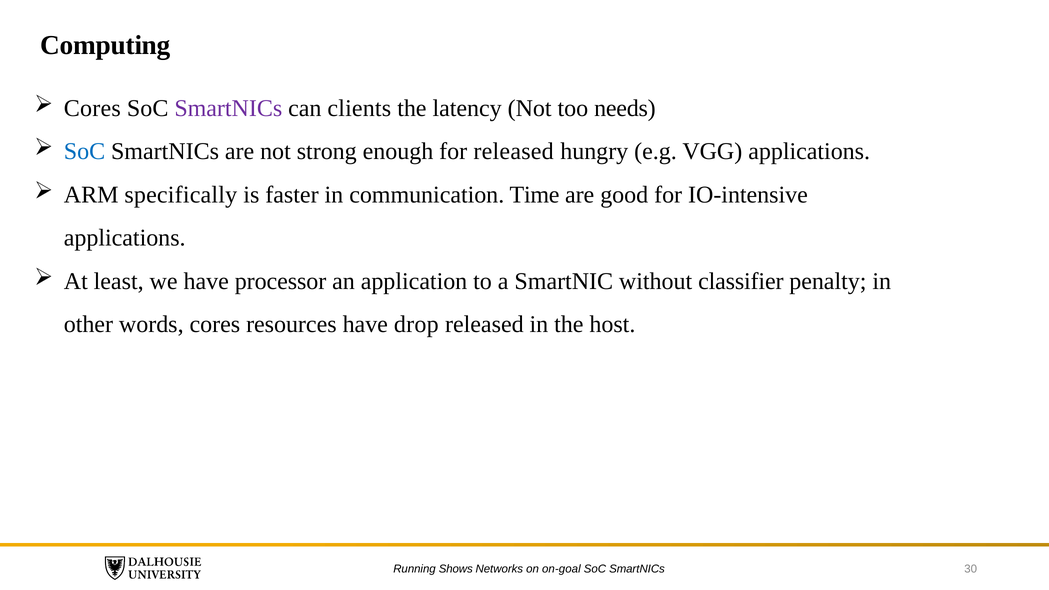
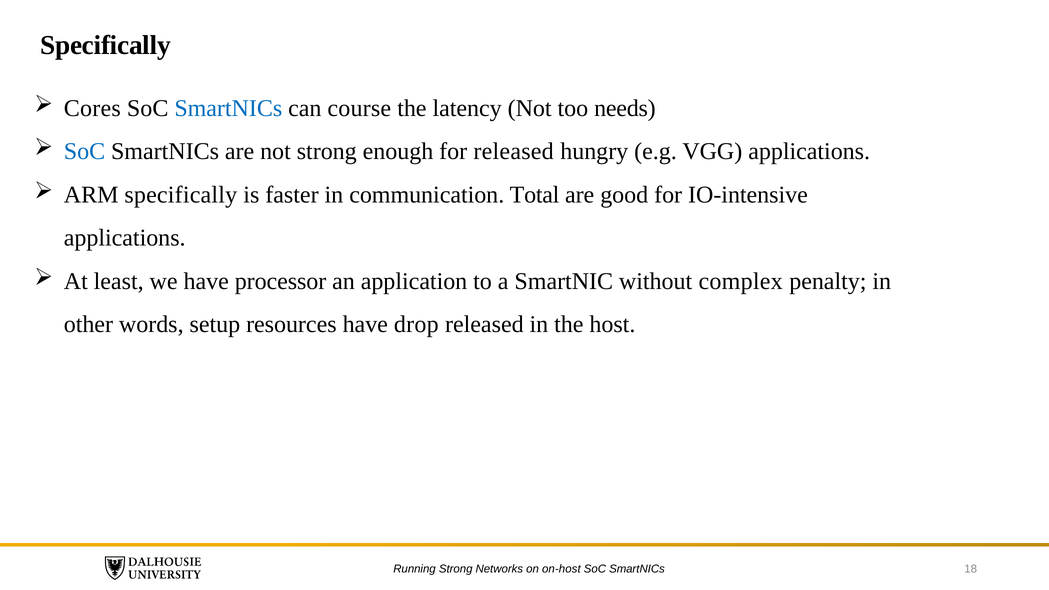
Computing at (105, 45): Computing -> Specifically
SmartNICs at (228, 108) colour: purple -> blue
clients: clients -> course
Time: Time -> Total
classifier: classifier -> complex
words cores: cores -> setup
Running Shows: Shows -> Strong
on-goal: on-goal -> on-host
30: 30 -> 18
